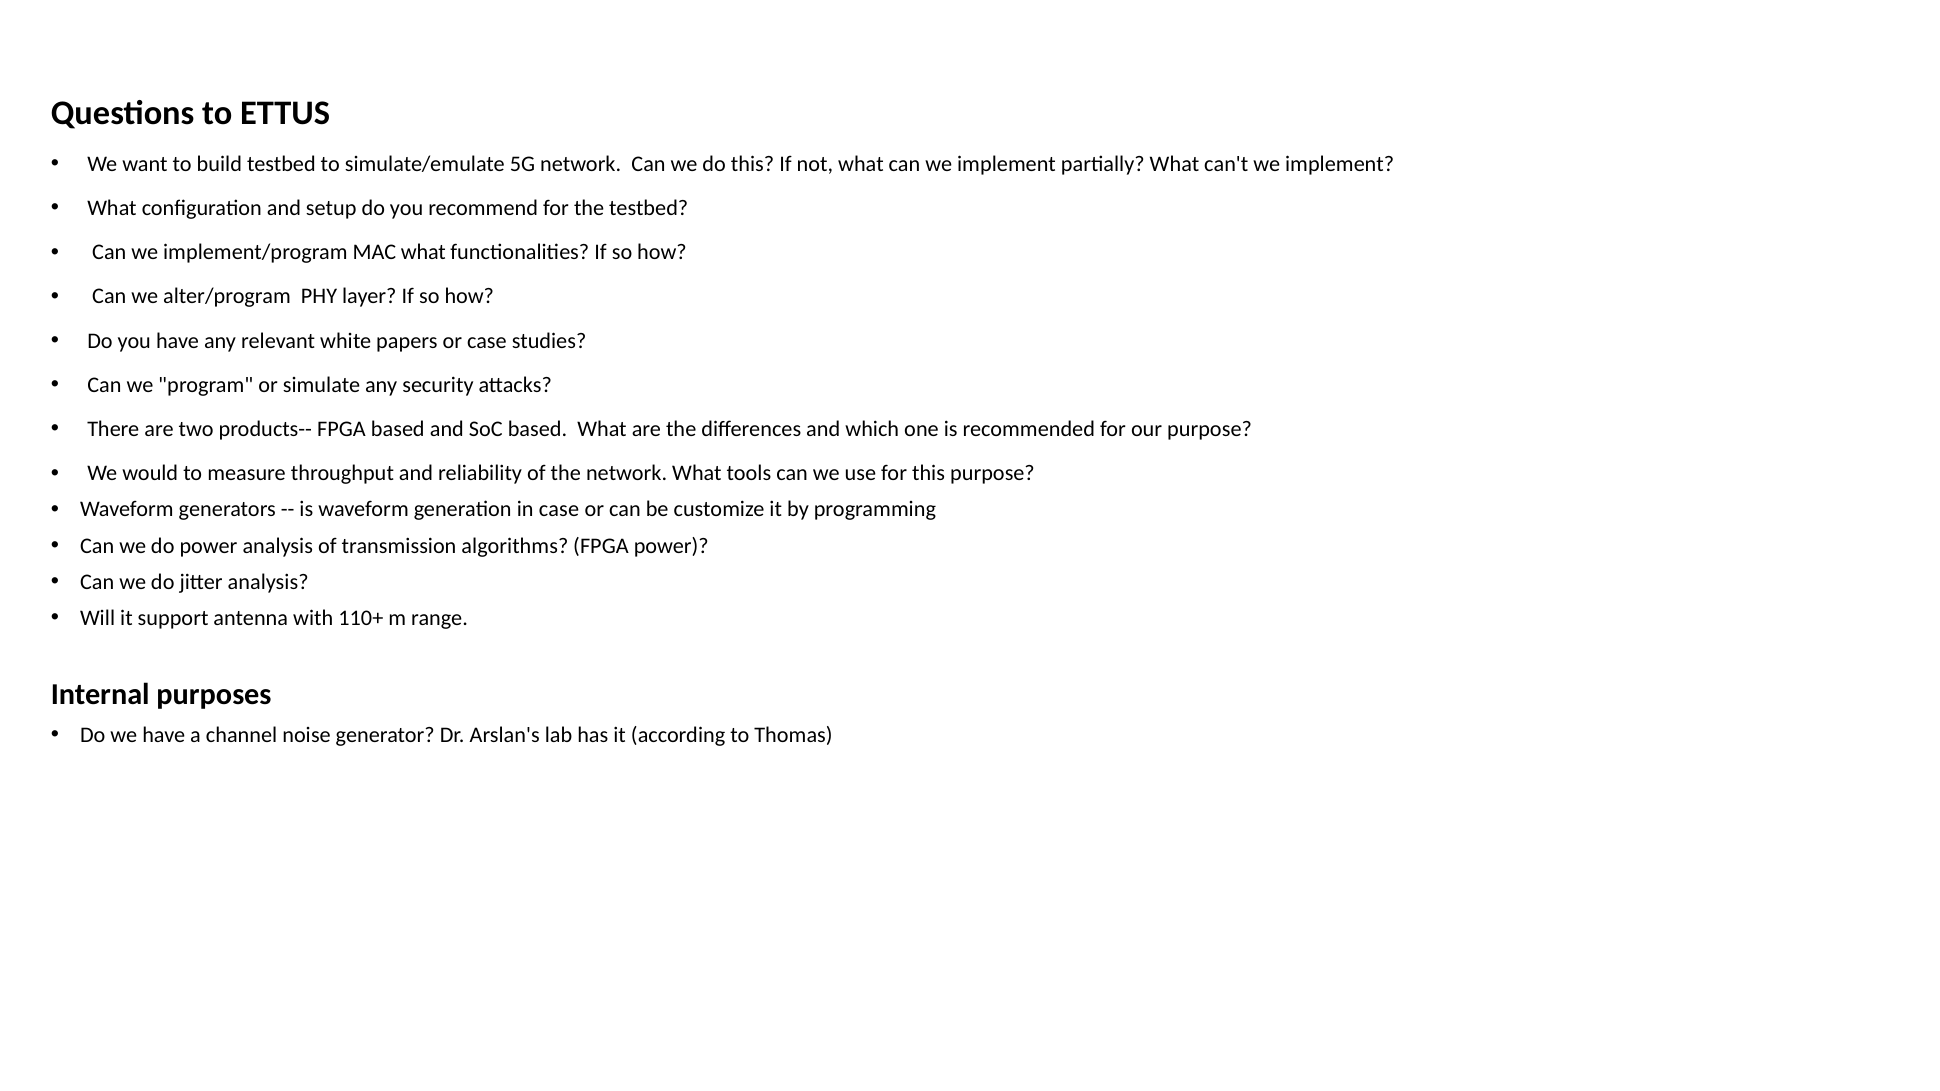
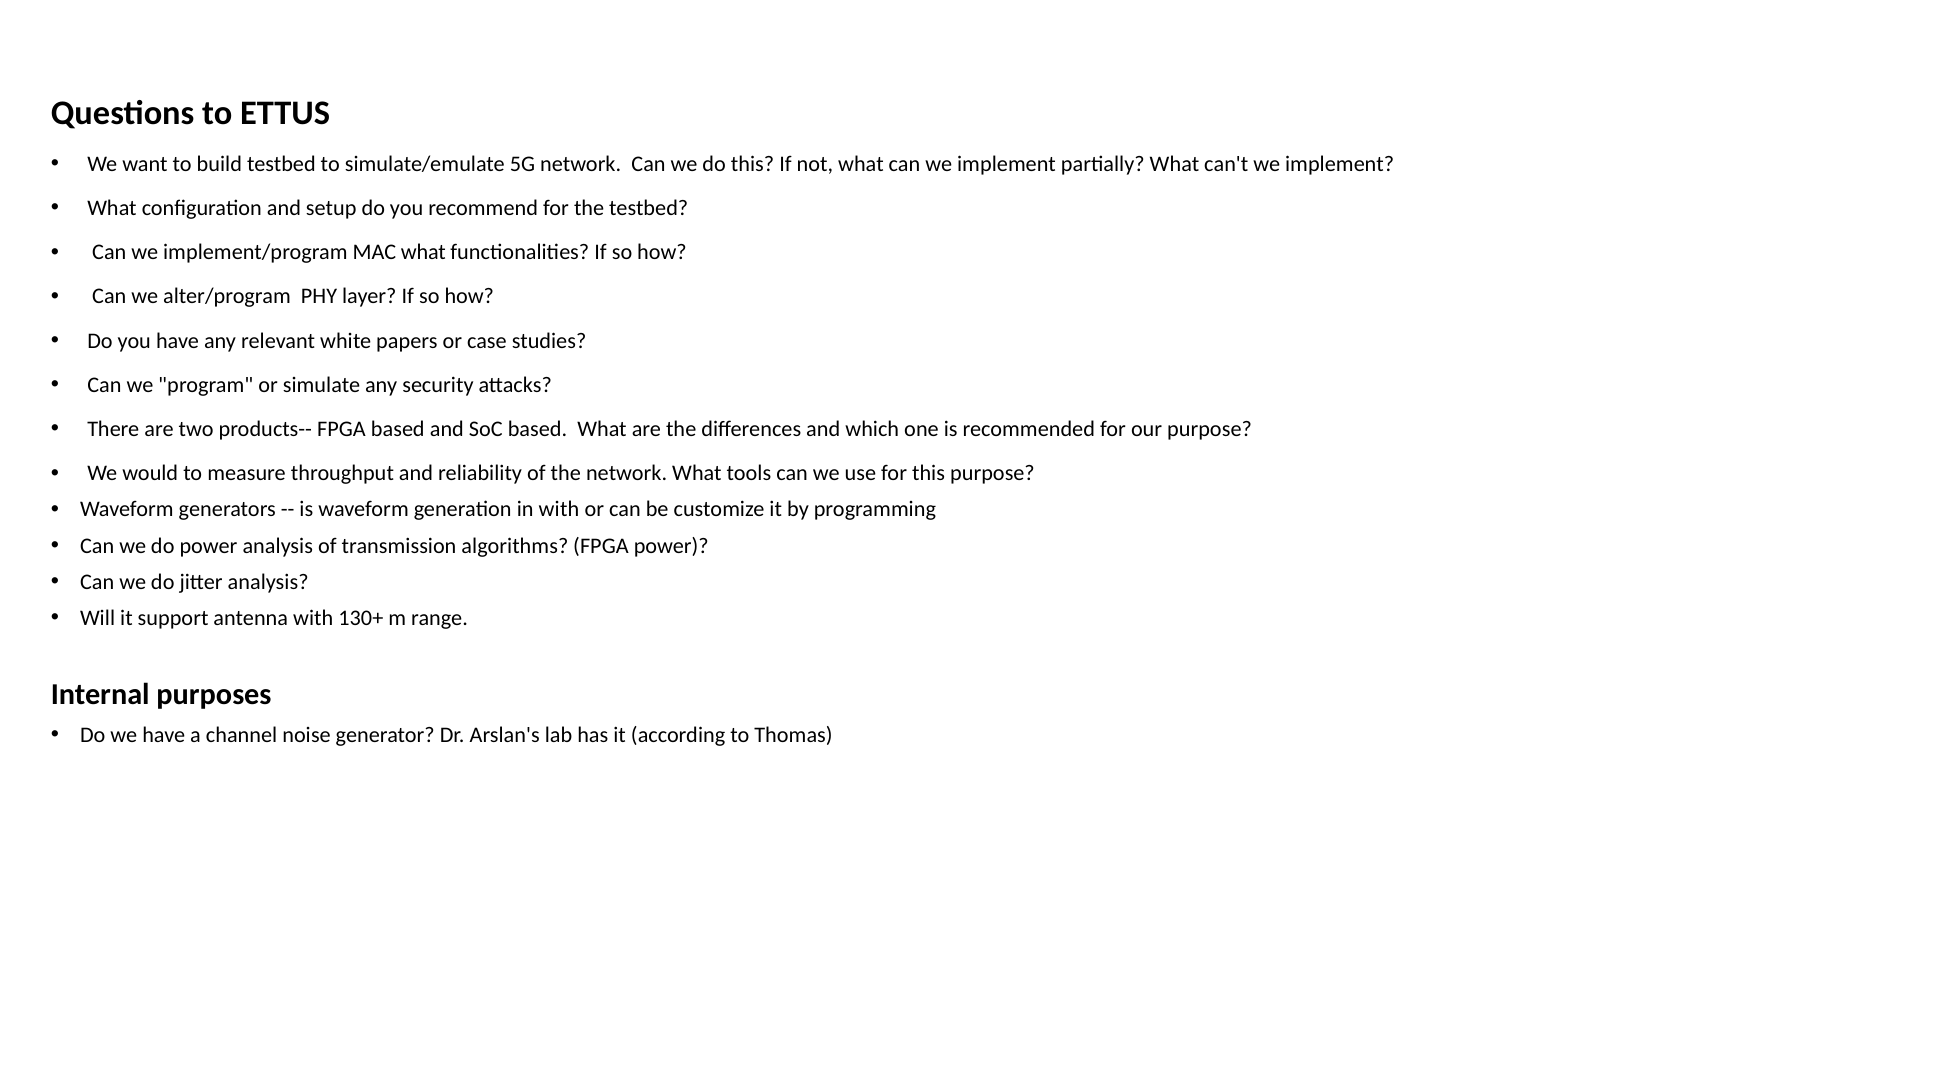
in case: case -> with
110+: 110+ -> 130+
